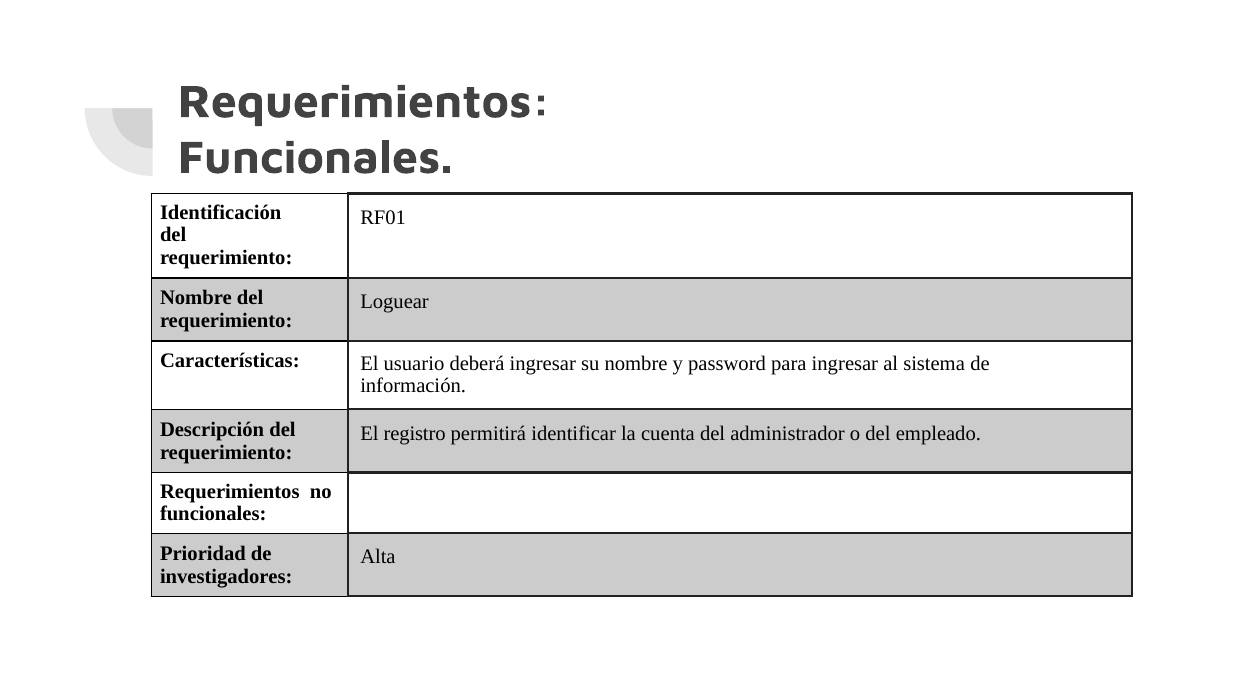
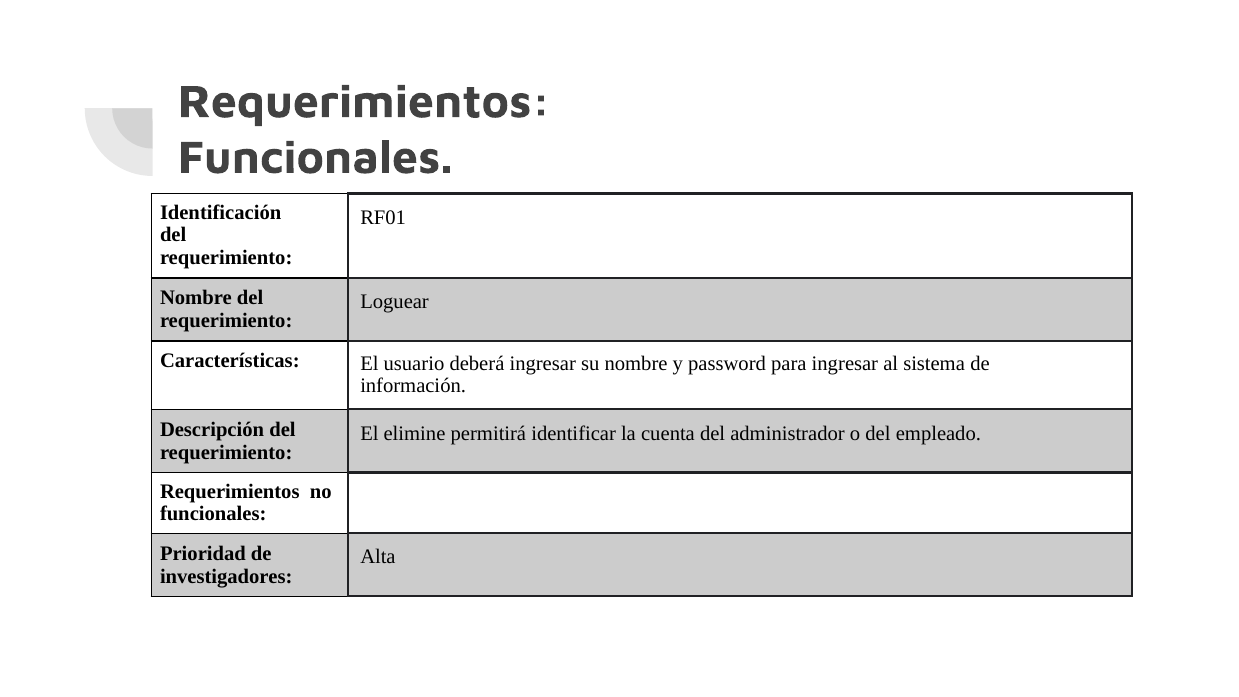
registro: registro -> elimine
